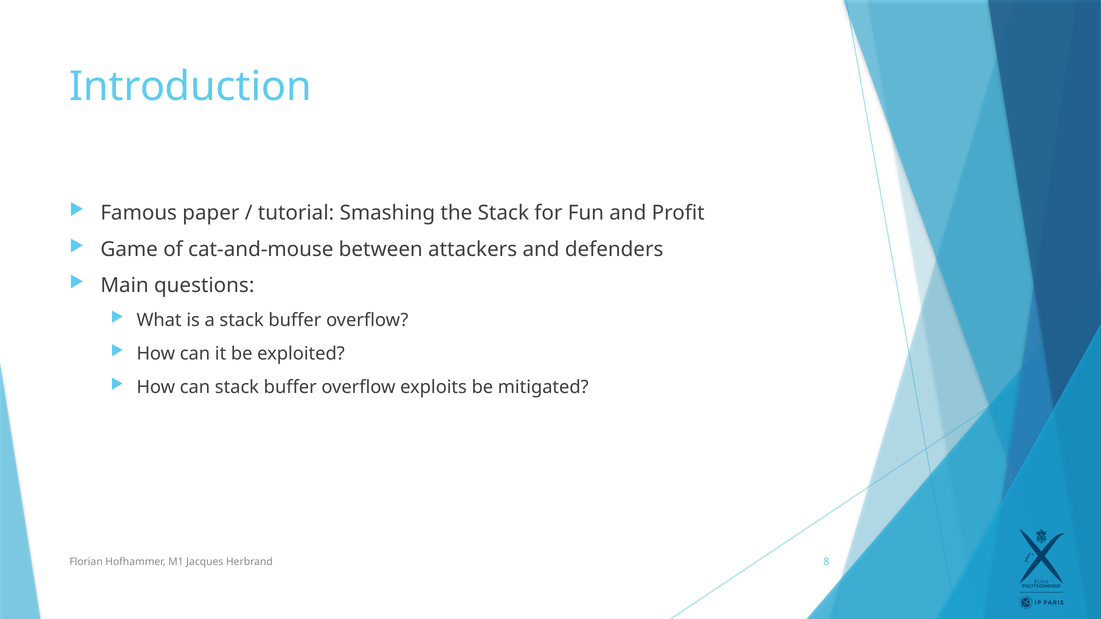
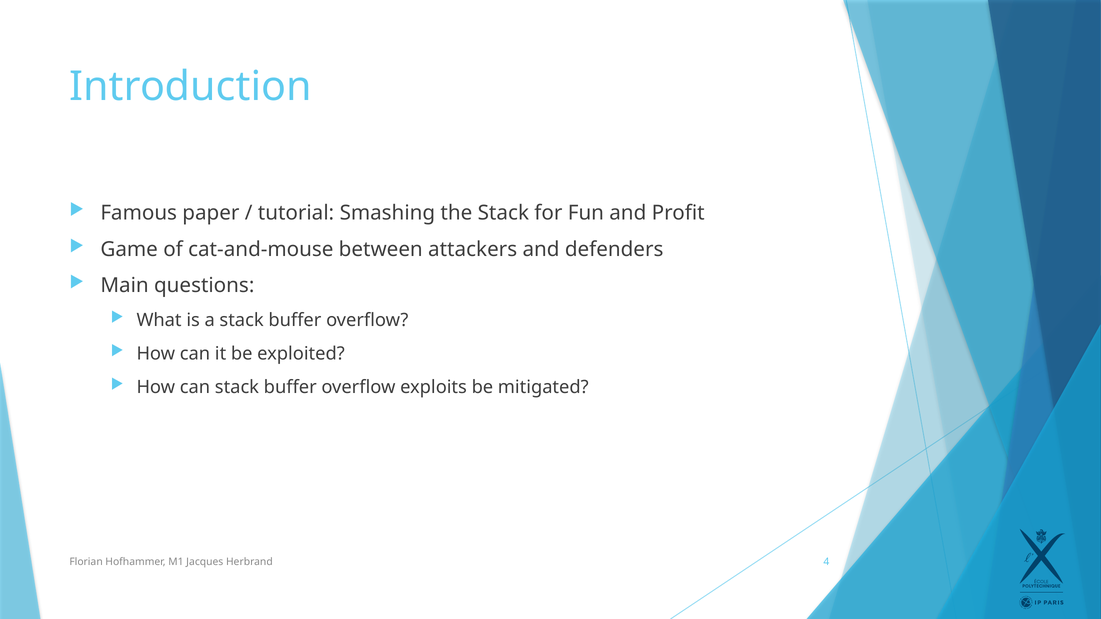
8: 8 -> 4
